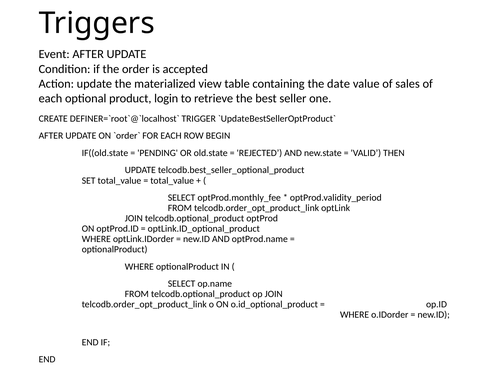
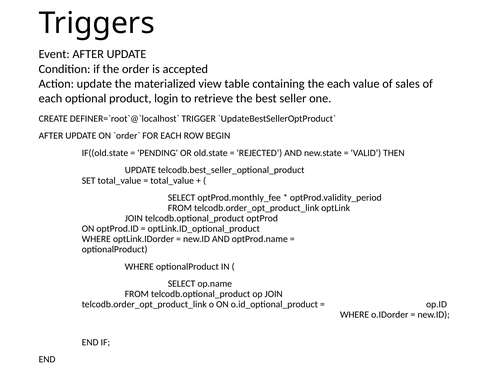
the date: date -> each
